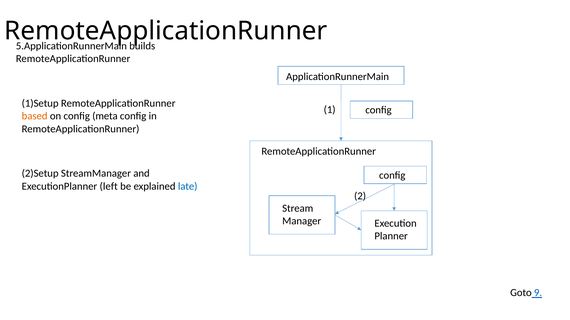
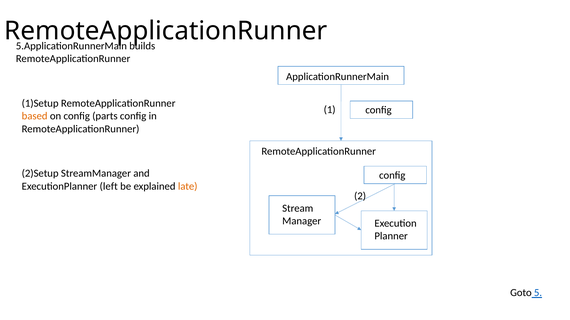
meta: meta -> parts
late colour: blue -> orange
9: 9 -> 5
